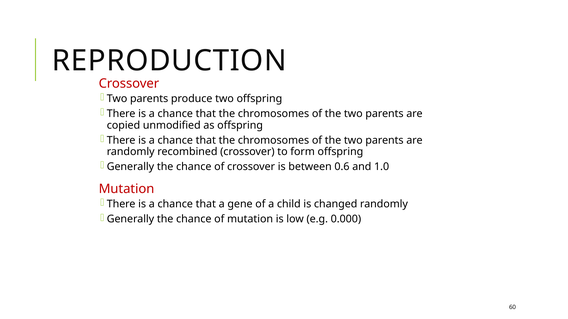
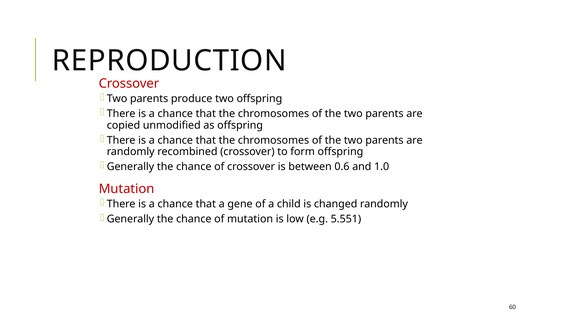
0.000: 0.000 -> 5.551
